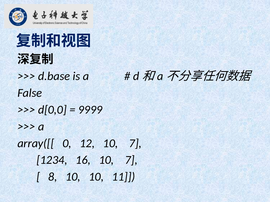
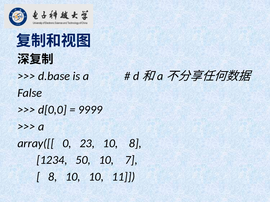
12: 12 -> 23
7 at (135, 144): 7 -> 8
16: 16 -> 50
